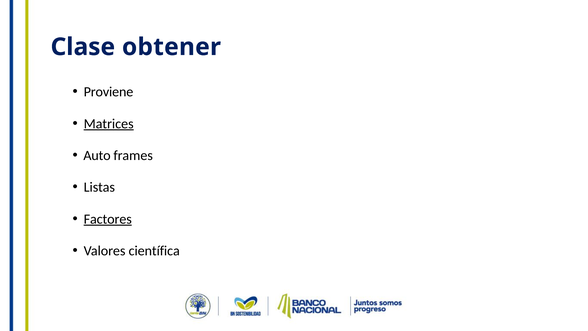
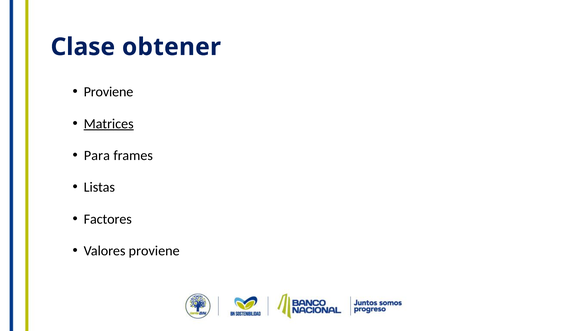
Auto: Auto -> Para
Factores underline: present -> none
Valores científica: científica -> proviene
